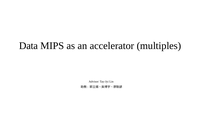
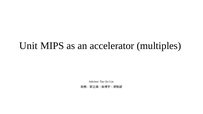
Data: Data -> Unit
